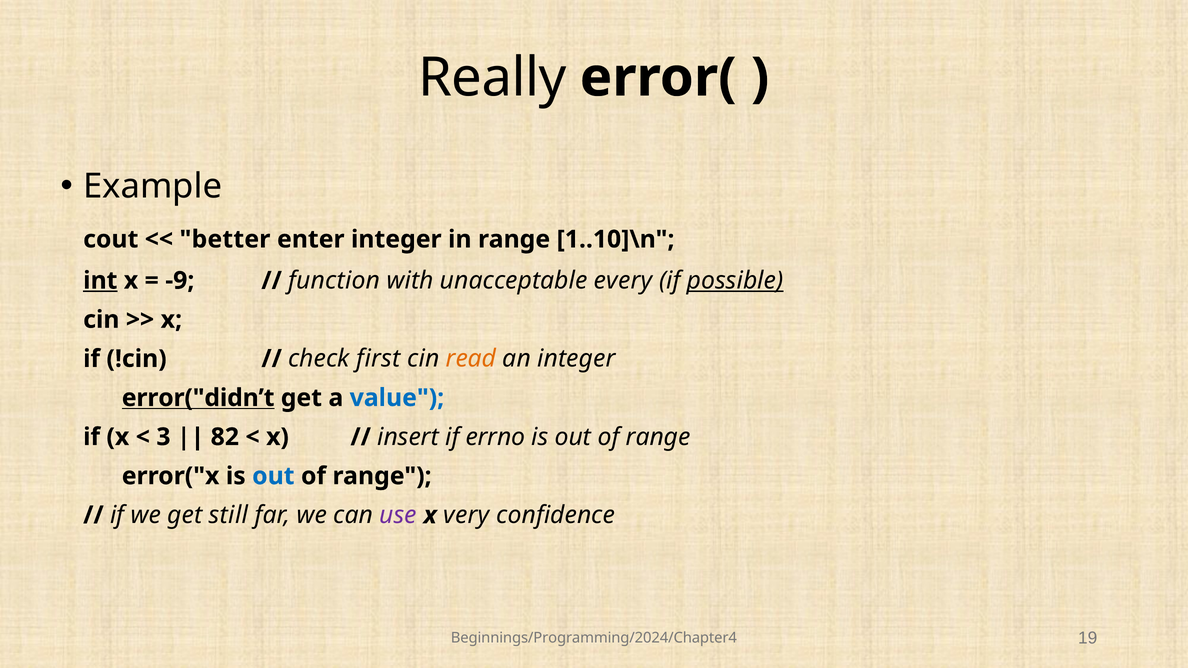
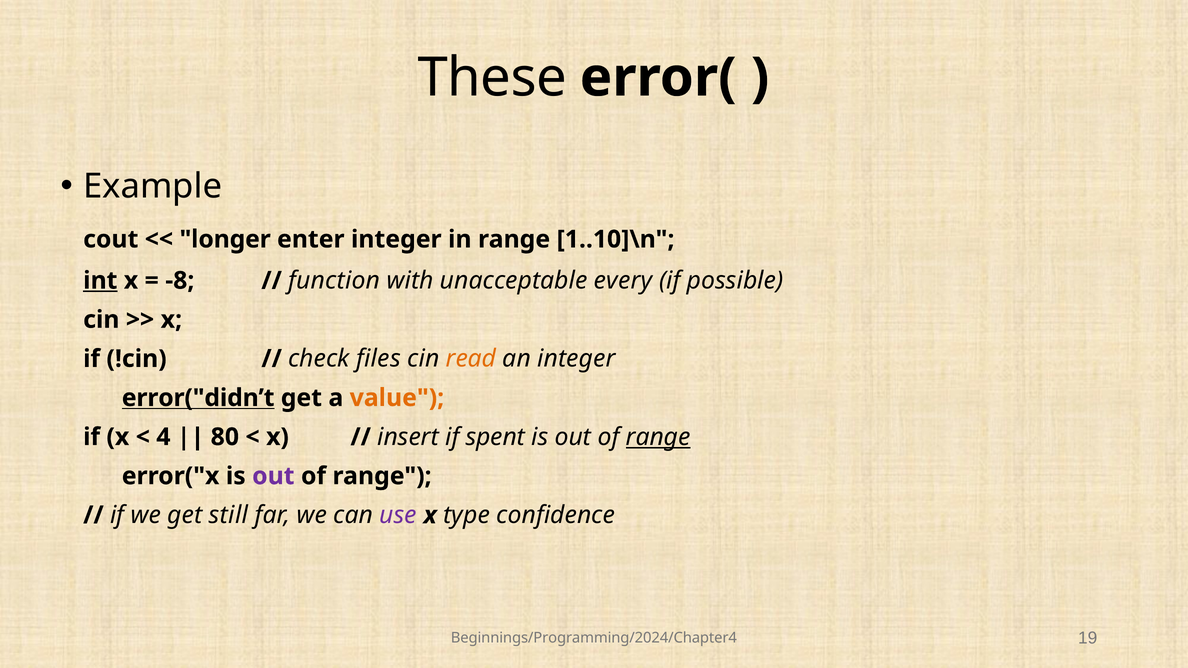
Really: Really -> These
better: better -> longer
-9: -9 -> -8
possible underline: present -> none
first: first -> files
value colour: blue -> orange
3: 3 -> 4
82: 82 -> 80
errno: errno -> spent
range at (658, 437) underline: none -> present
out at (273, 476) colour: blue -> purple
very: very -> type
